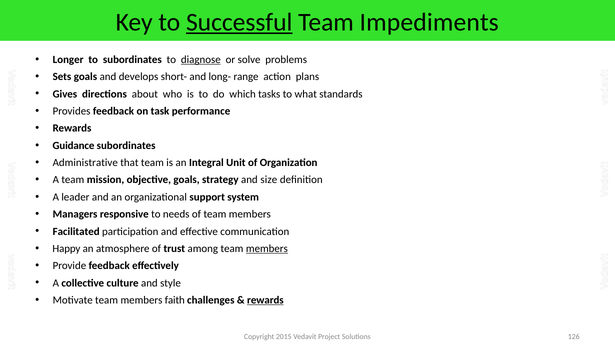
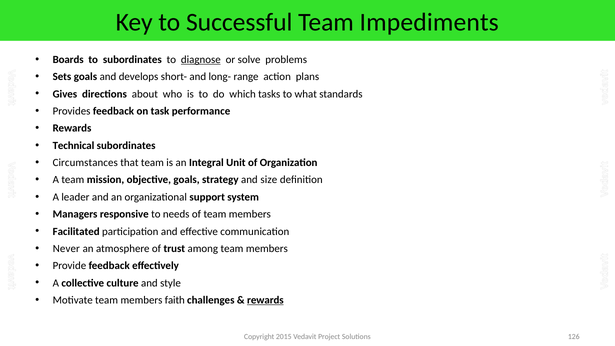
Successful underline: present -> none
Longer: Longer -> Boards
Guidance: Guidance -> Technical
Administrative: Administrative -> Circumstances
Happy: Happy -> Never
members at (267, 249) underline: present -> none
